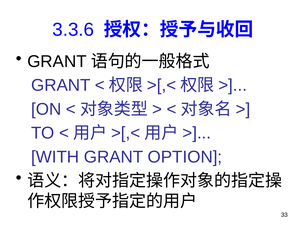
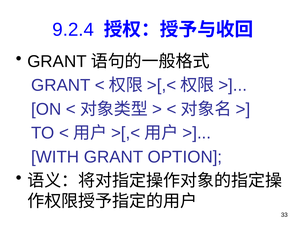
3.3.6: 3.3.6 -> 9.2.4
